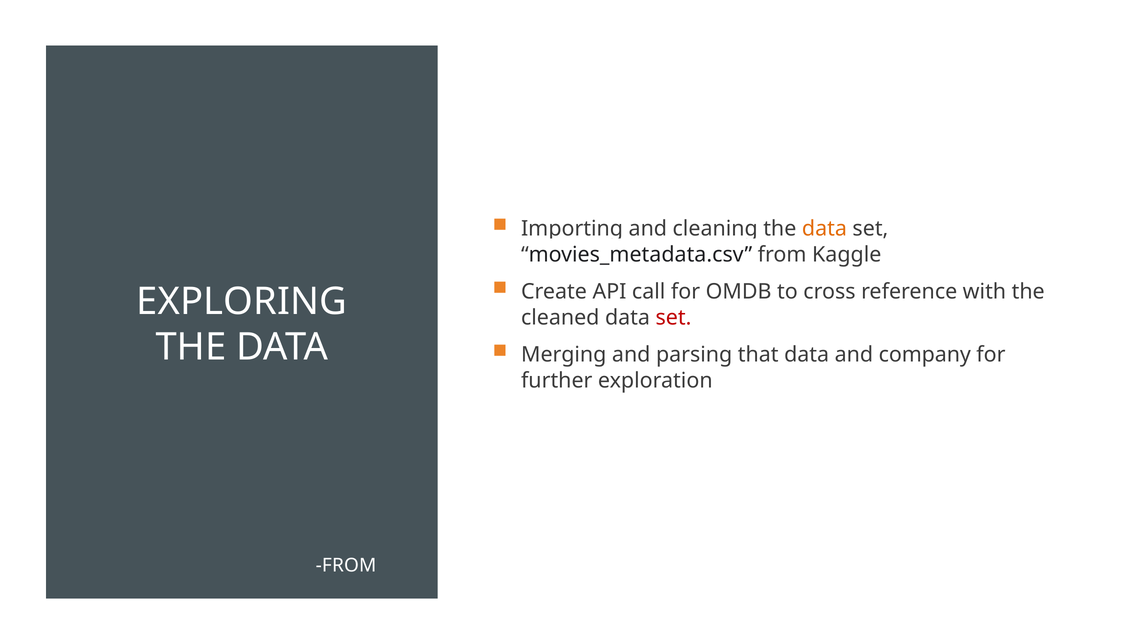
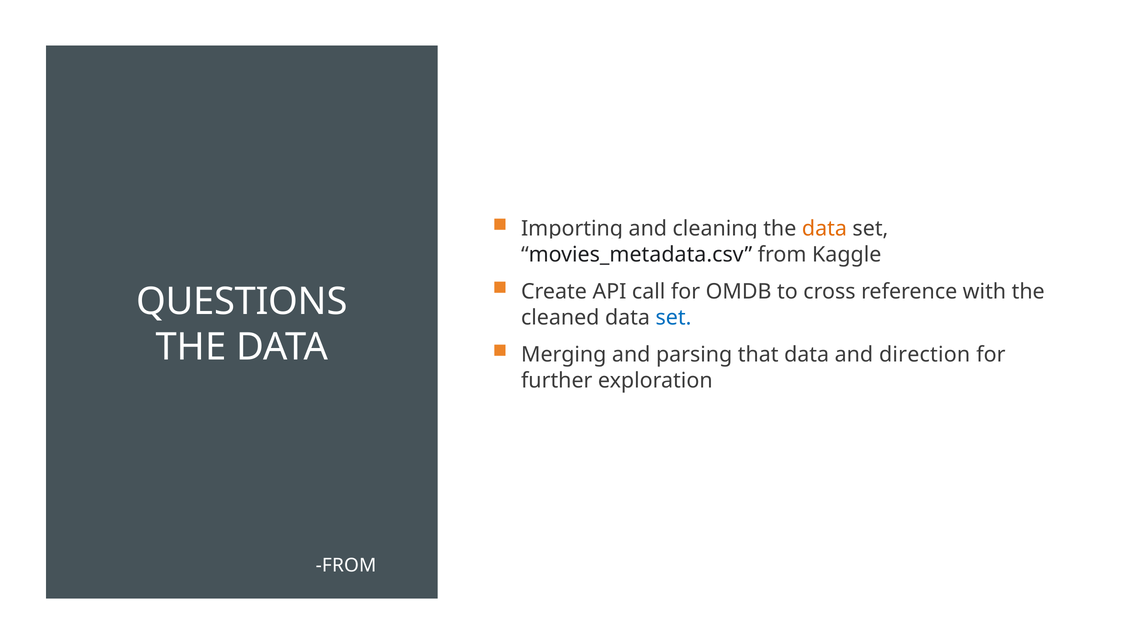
EXPLORING: EXPLORING -> QUESTIONS
set at (673, 317) colour: red -> blue
company: company -> direction
